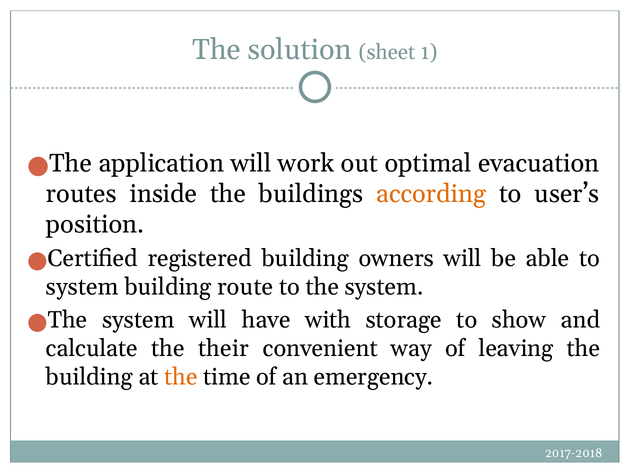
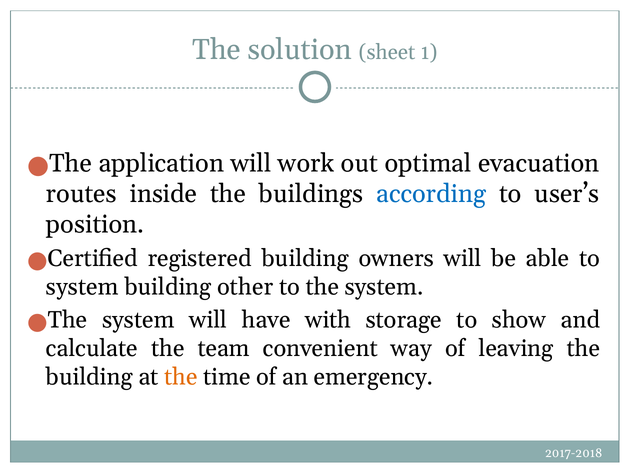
according colour: orange -> blue
route: route -> other
their: their -> team
